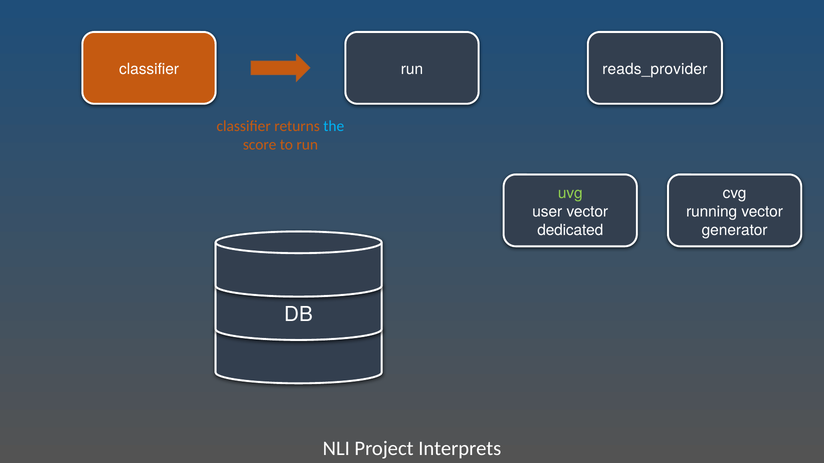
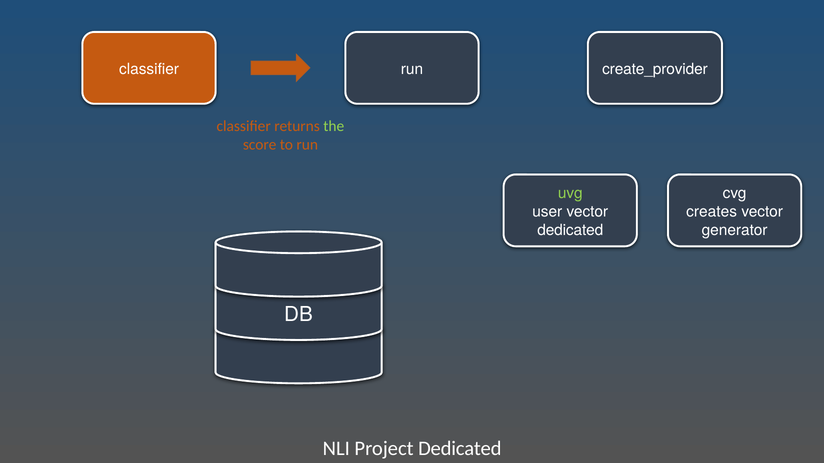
reads_provider: reads_provider -> create_provider
the colour: light blue -> light green
running: running -> creates
Project Interprets: Interprets -> Dedicated
